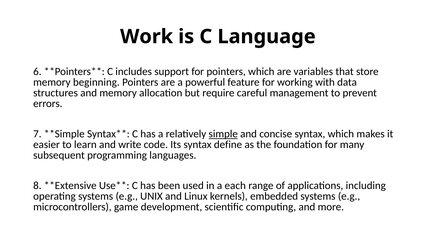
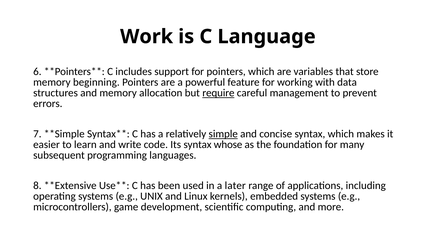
require underline: none -> present
define: define -> whose
each: each -> later
